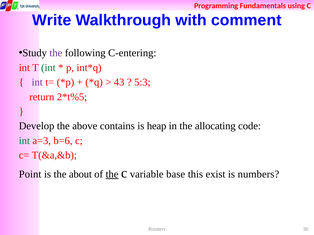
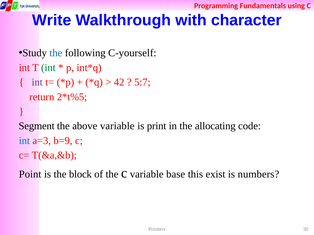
comment: comment -> character
the at (56, 53) colour: purple -> blue
C-entering: C-entering -> C-yourself
43: 43 -> 42
5:3: 5:3 -> 5:7
Develop: Develop -> Segment
above contains: contains -> variable
heap: heap -> print
int at (24, 141) colour: green -> blue
b=6: b=6 -> b=9
about: about -> block
the at (112, 174) underline: present -> none
